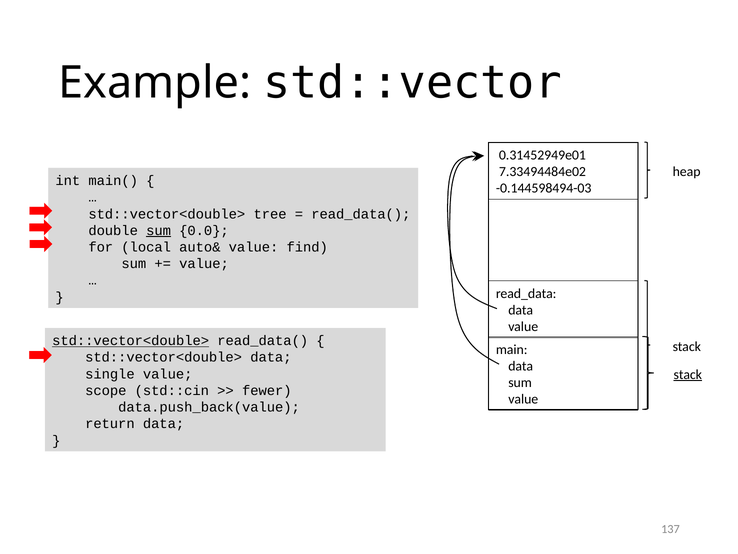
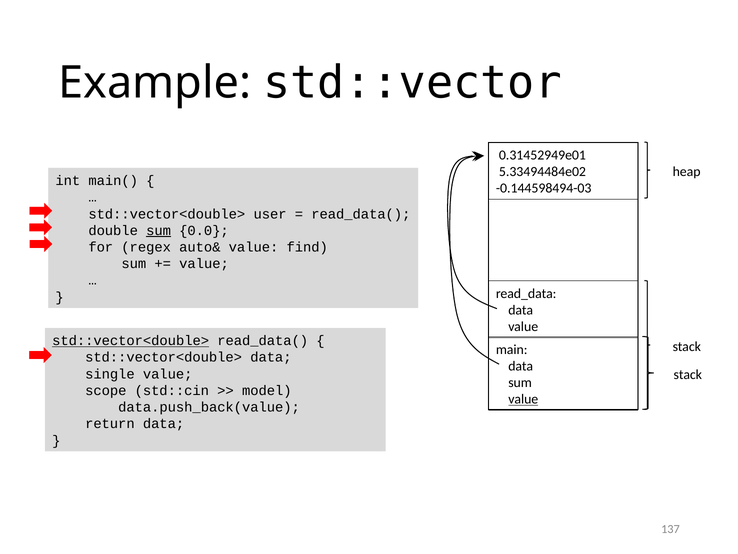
7.33494484e02: 7.33494484e02 -> 5.33494484e02
tree: tree -> user
local: local -> regex
stack at (688, 374) underline: present -> none
fewer: fewer -> model
value at (523, 399) underline: none -> present
